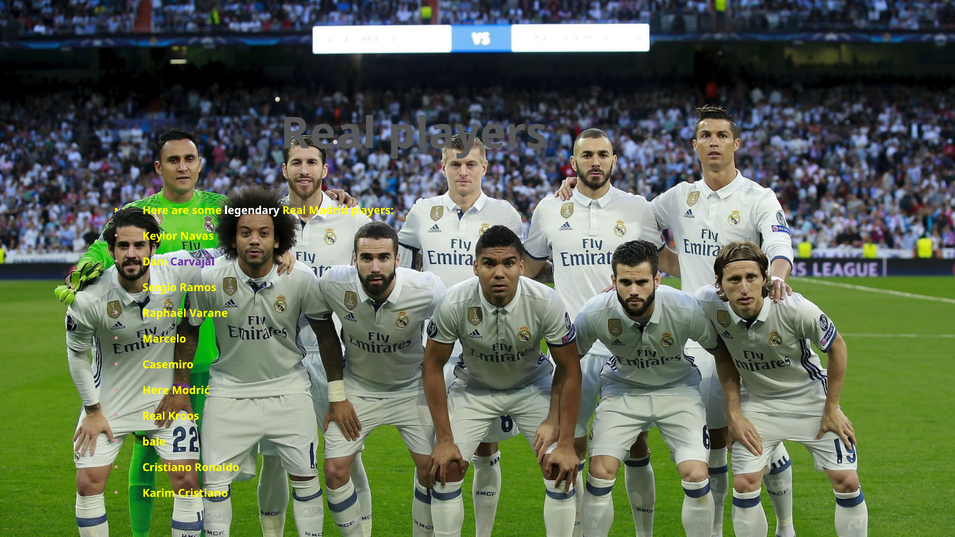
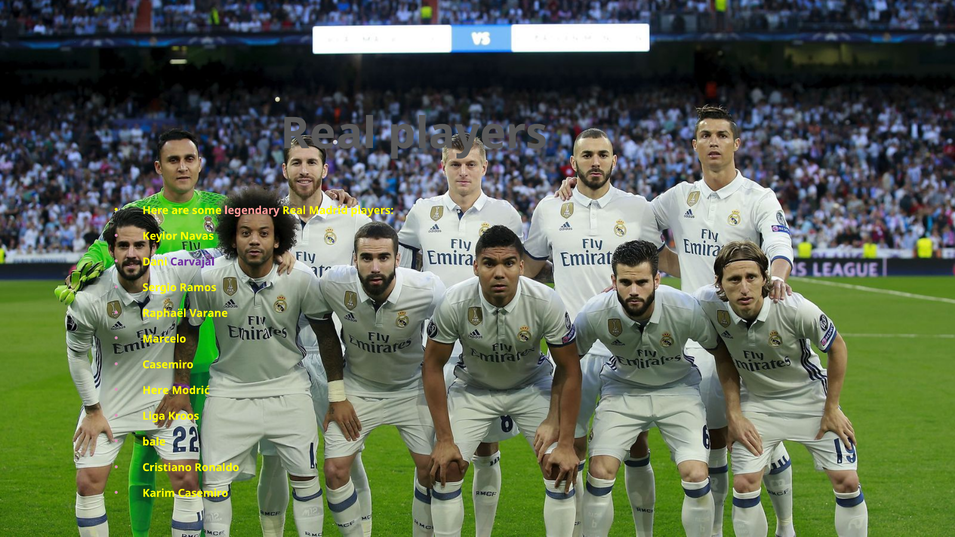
legendary colour: white -> pink
Real at (154, 416): Real -> Liga
Karim Cristiano: Cristiano -> Casemiro
